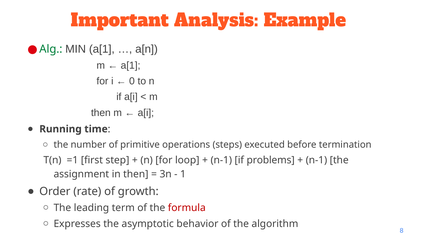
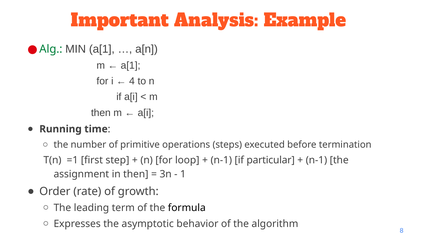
0: 0 -> 4
problems: problems -> particular
formula colour: red -> black
